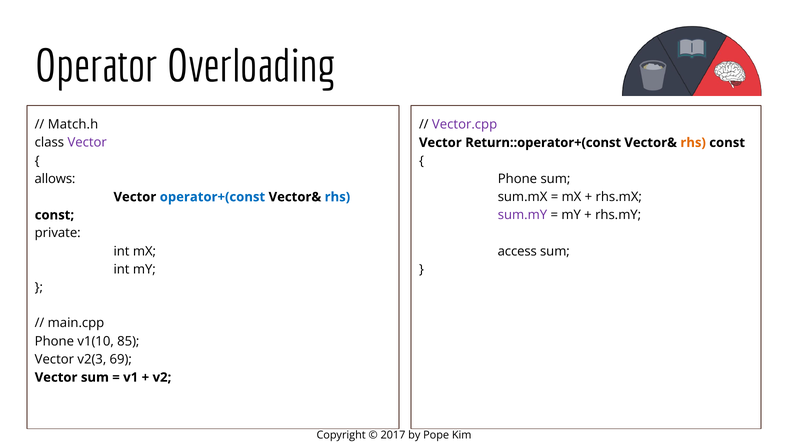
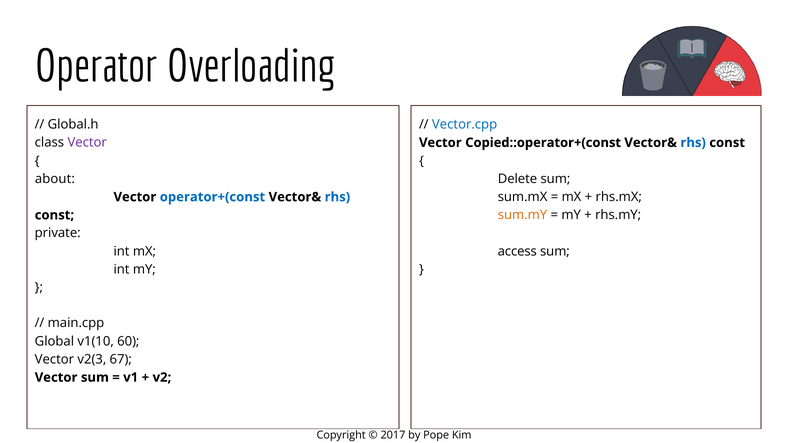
Match.h: Match.h -> Global.h
Vector.cpp colour: purple -> blue
Return::operator+(const: Return::operator+(const -> Copied::operator+(const
rhs at (693, 143) colour: orange -> blue
allows: allows -> about
Phone at (517, 179): Phone -> Delete
sum.mY colour: purple -> orange
Phone at (54, 341): Phone -> Global
85: 85 -> 60
69: 69 -> 67
